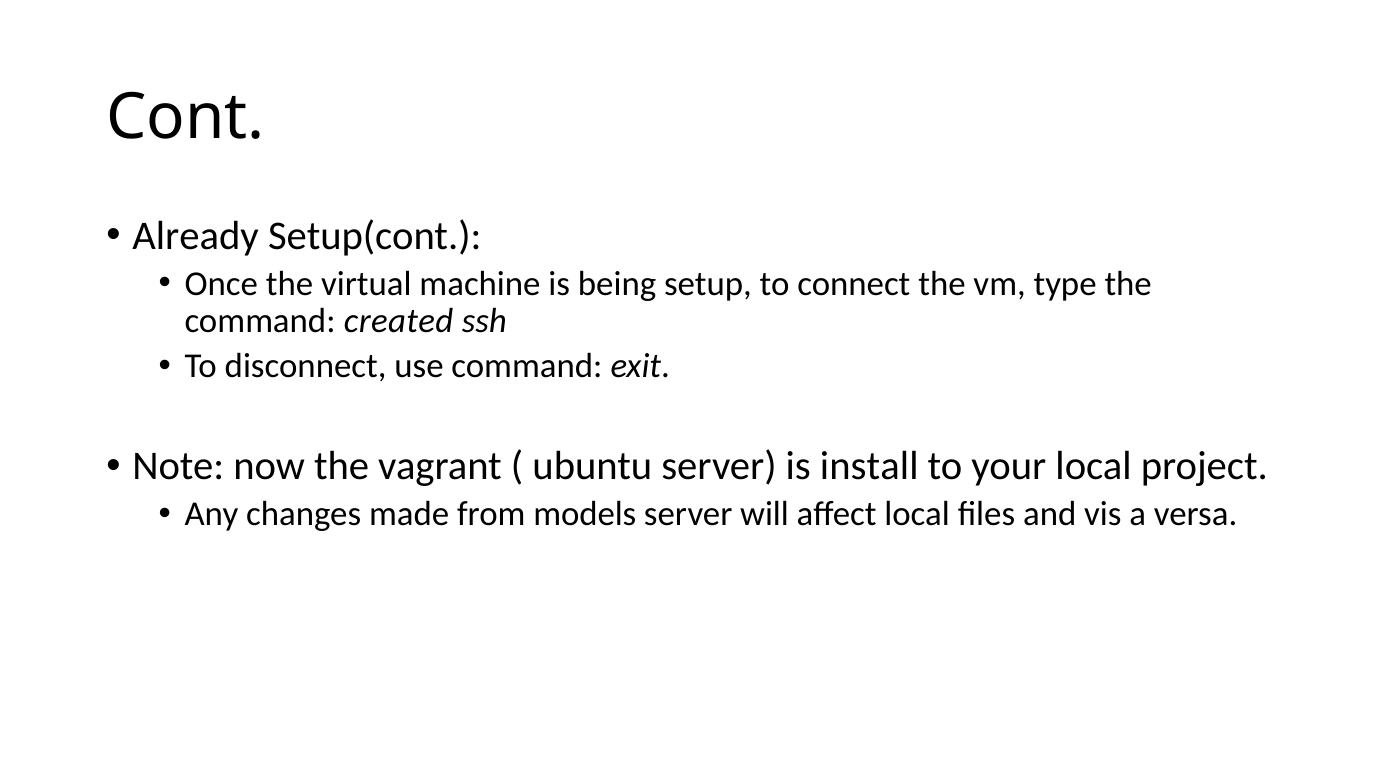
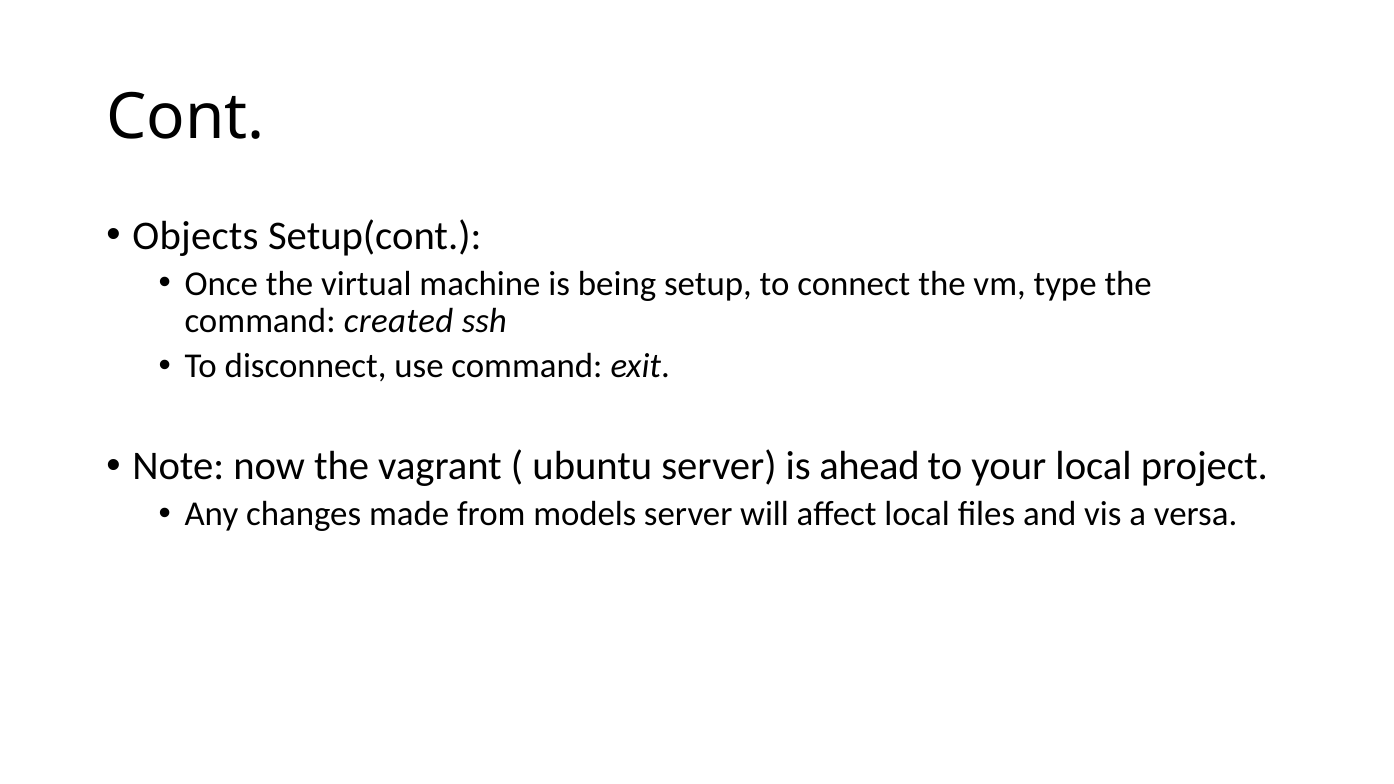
Already: Already -> Objects
install: install -> ahead
